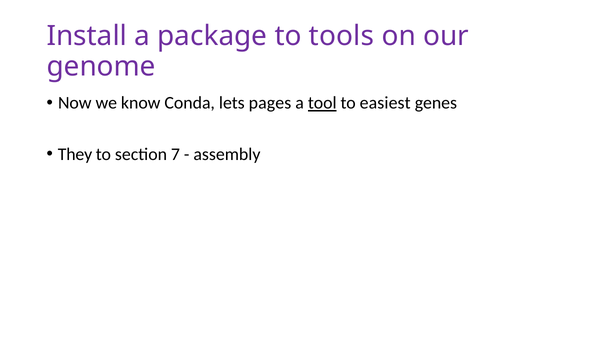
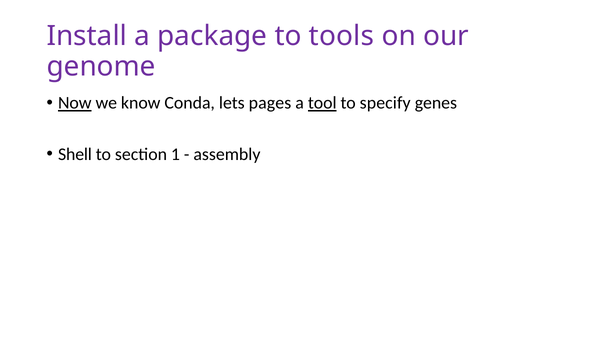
Now underline: none -> present
easiest: easiest -> specify
They: They -> Shell
7: 7 -> 1
